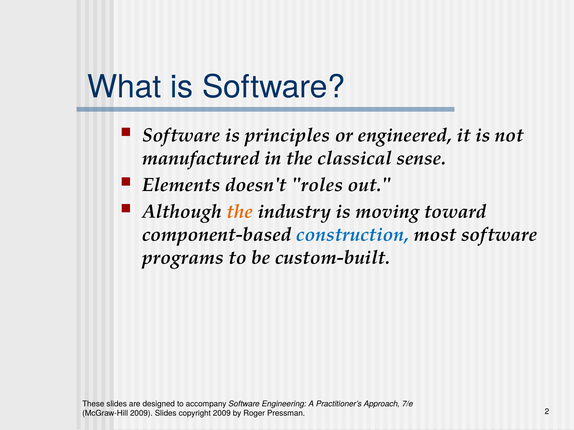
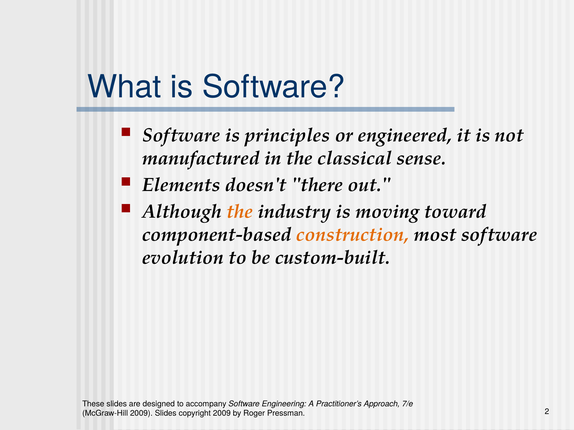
roles: roles -> there
construction colour: blue -> orange
programs: programs -> evolution
